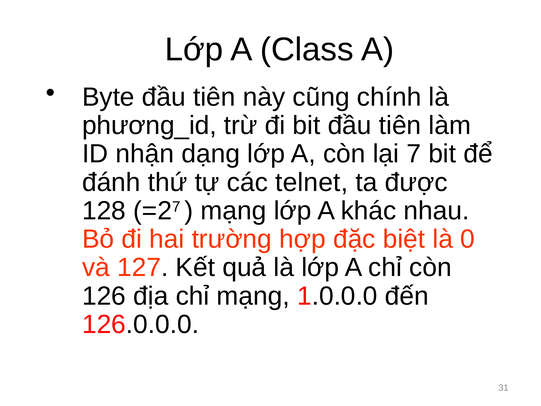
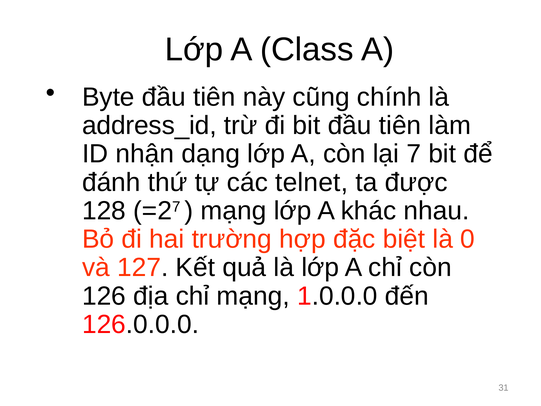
phương_id: phương_id -> address_id
